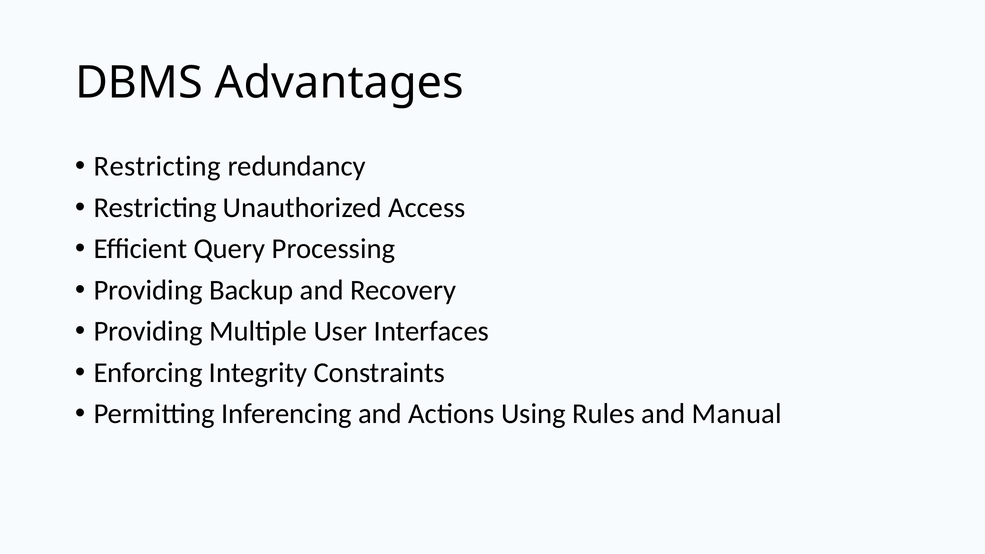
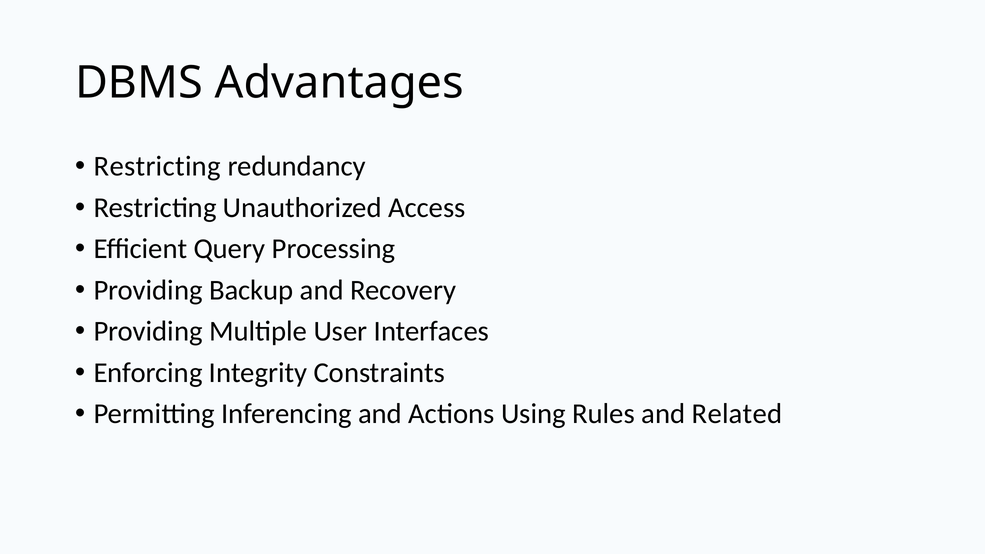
Manual: Manual -> Related
